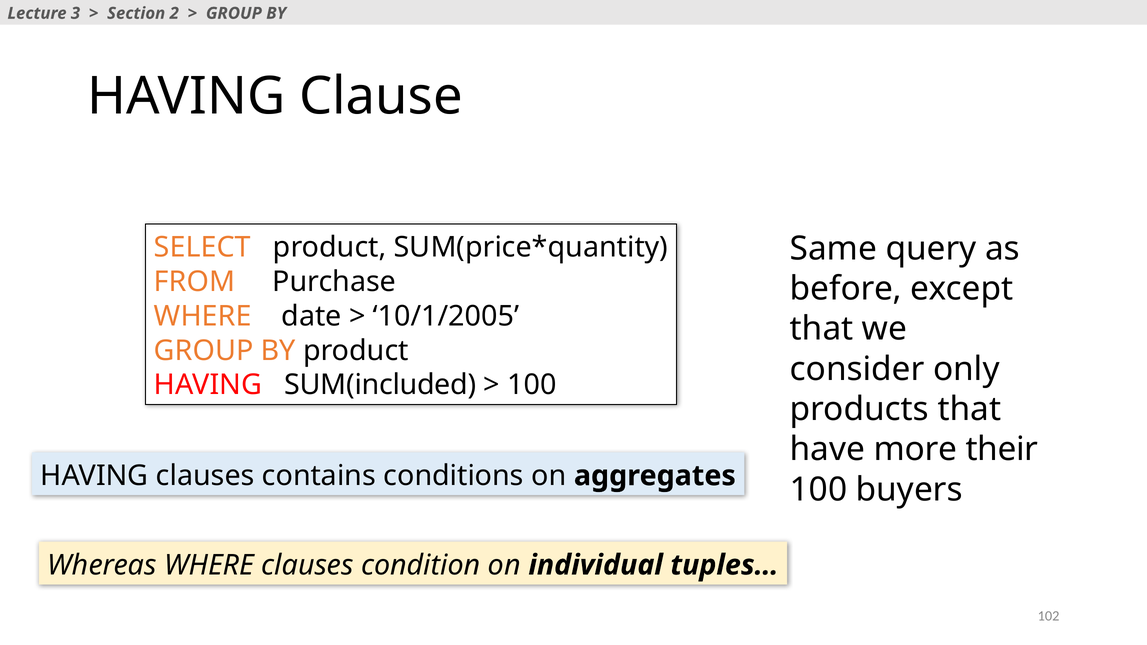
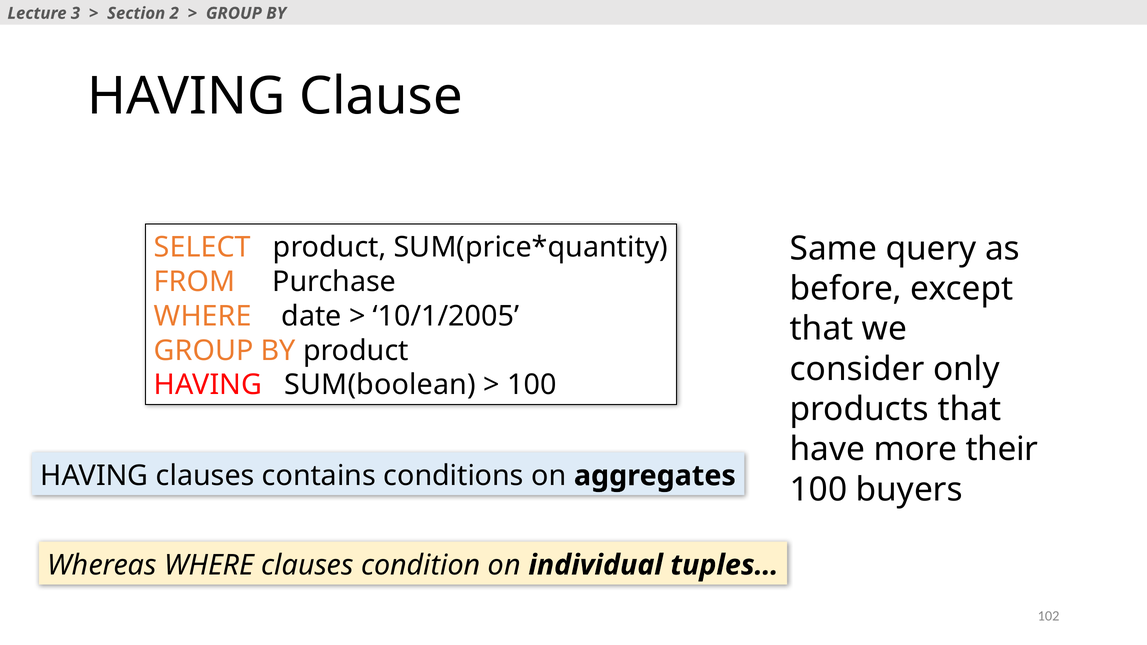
SUM(included: SUM(included -> SUM(boolean
